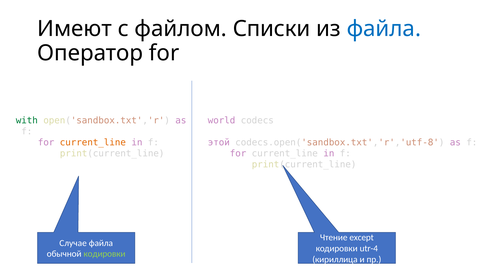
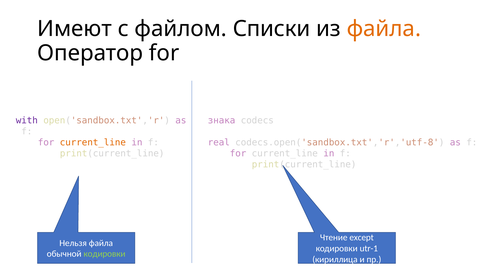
файла at (384, 29) colour: blue -> orange
with colour: green -> purple
world: world -> знака
этой: этой -> real
Случае: Случае -> Нельзя
utr-4: utr-4 -> utr-1
